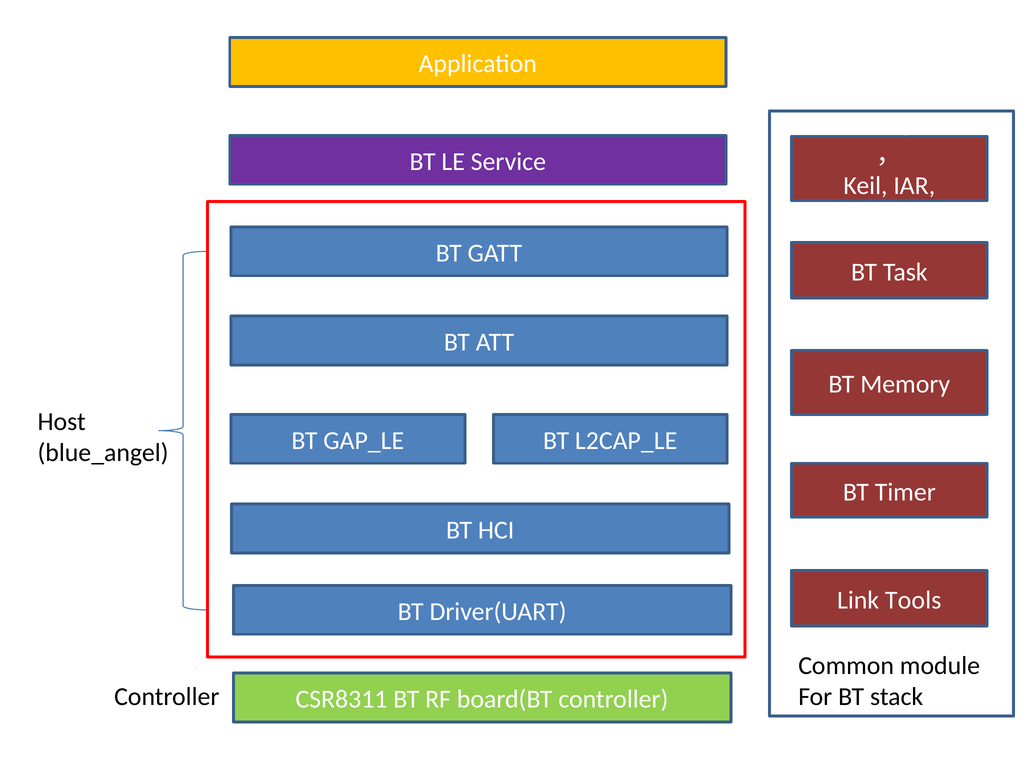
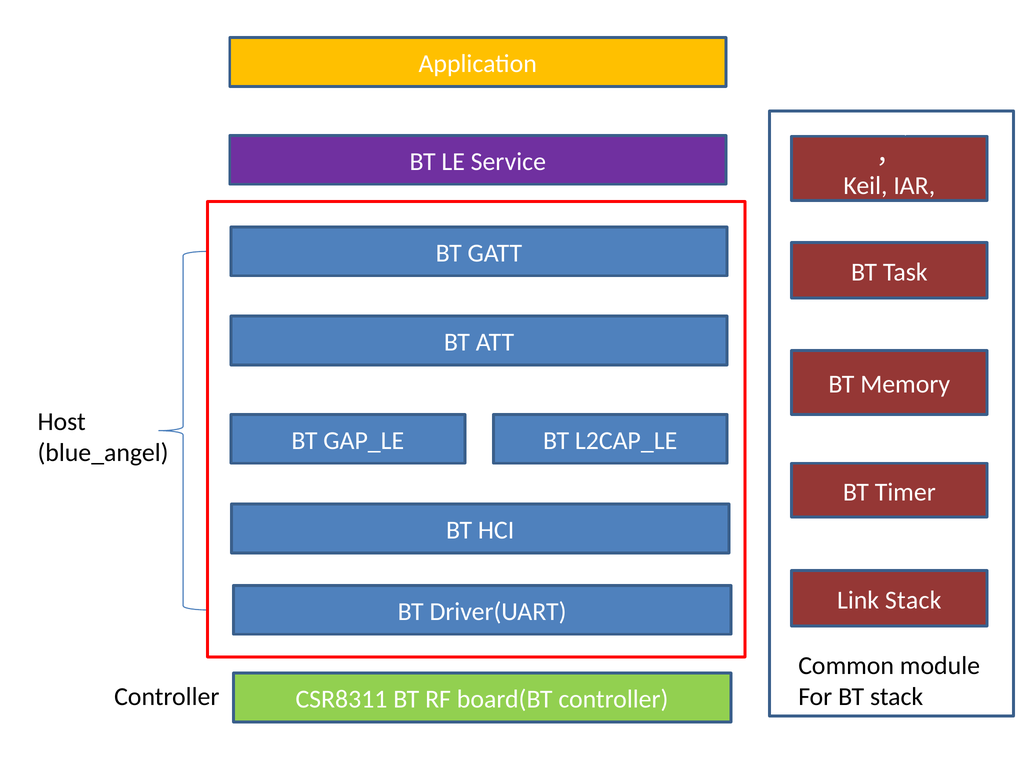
Link Tools: Tools -> Stack
